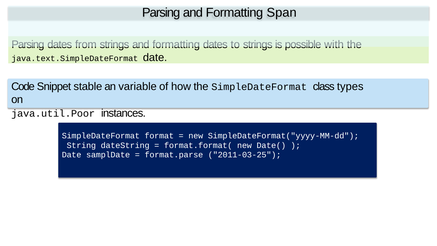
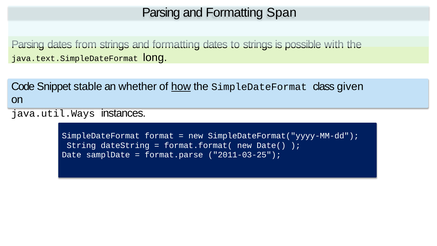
java.text.SimpleDateFormat date: date -> long
variable: variable -> whether
how underline: none -> present
types: types -> given
java.util.Poor: java.util.Poor -> java.util.Ways
